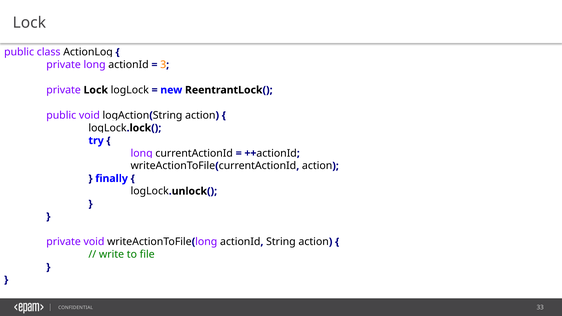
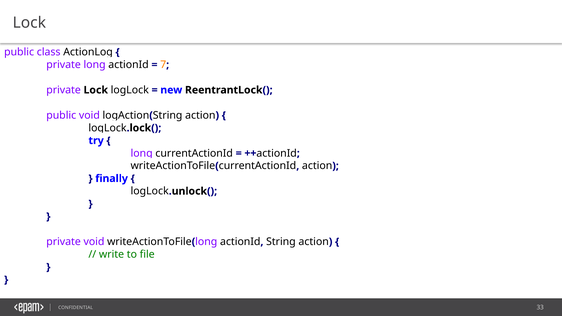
3: 3 -> 7
